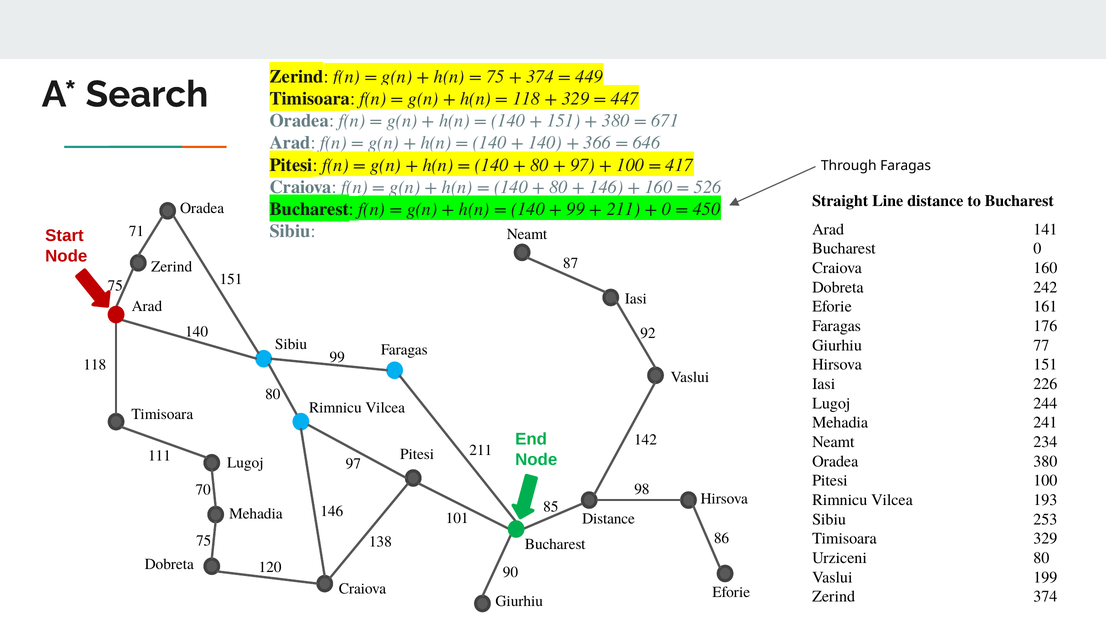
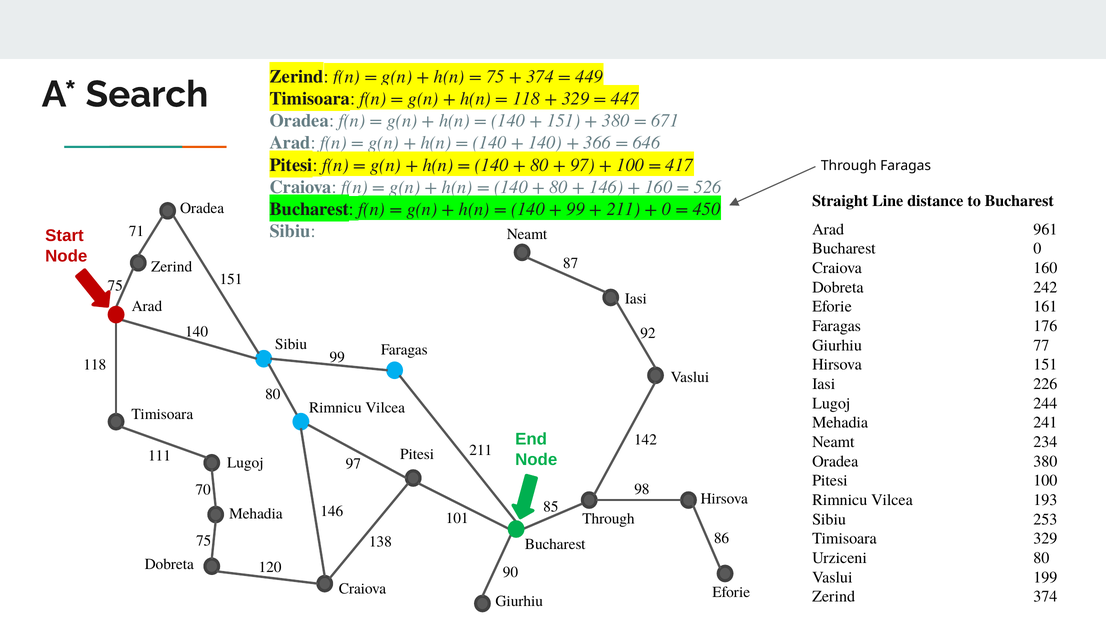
141: 141 -> 961
Distance at (608, 519): Distance -> Through
